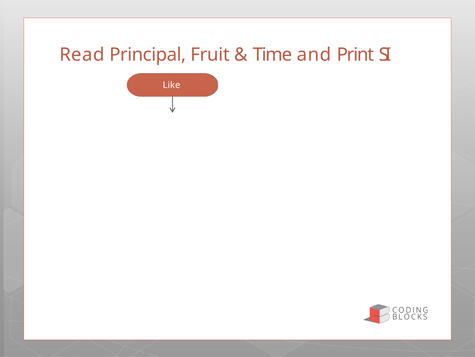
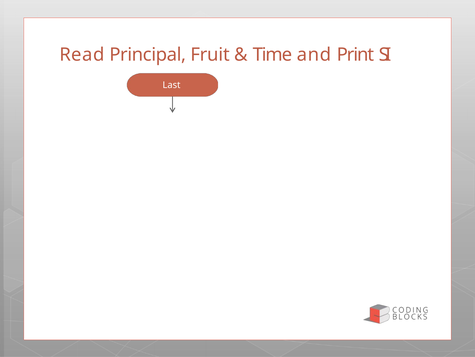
Like: Like -> Last
